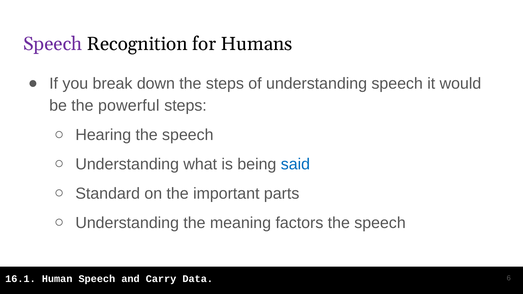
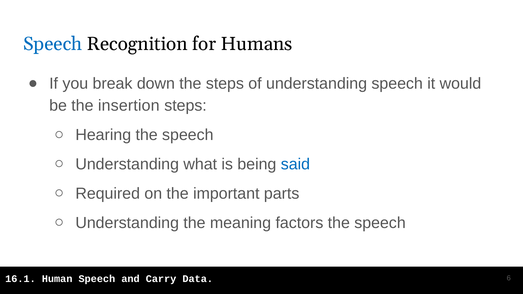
Speech at (53, 44) colour: purple -> blue
powerful: powerful -> insertion
Standard: Standard -> Required
